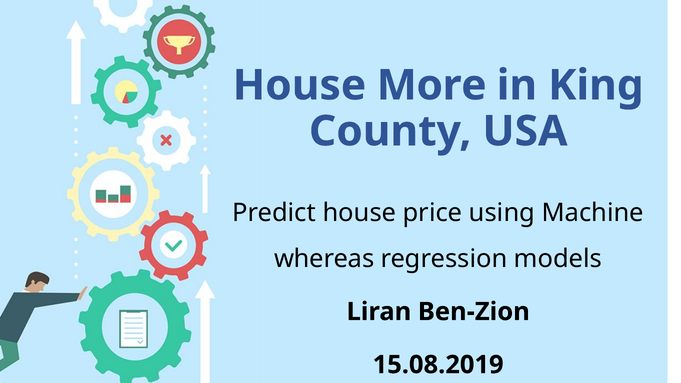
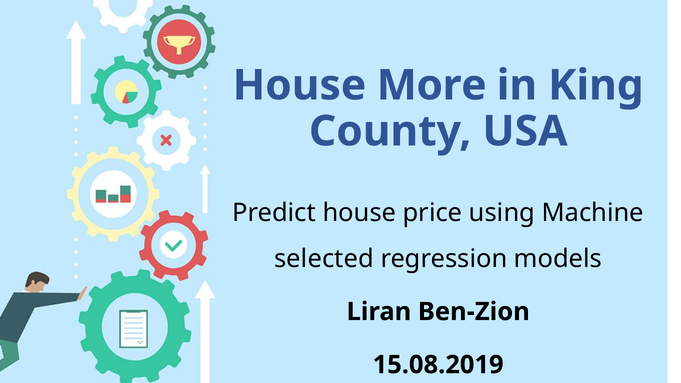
whereas: whereas -> selected
